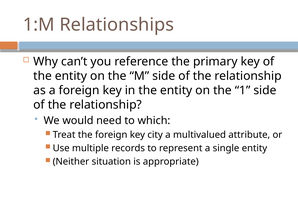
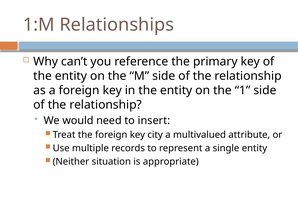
which: which -> insert
